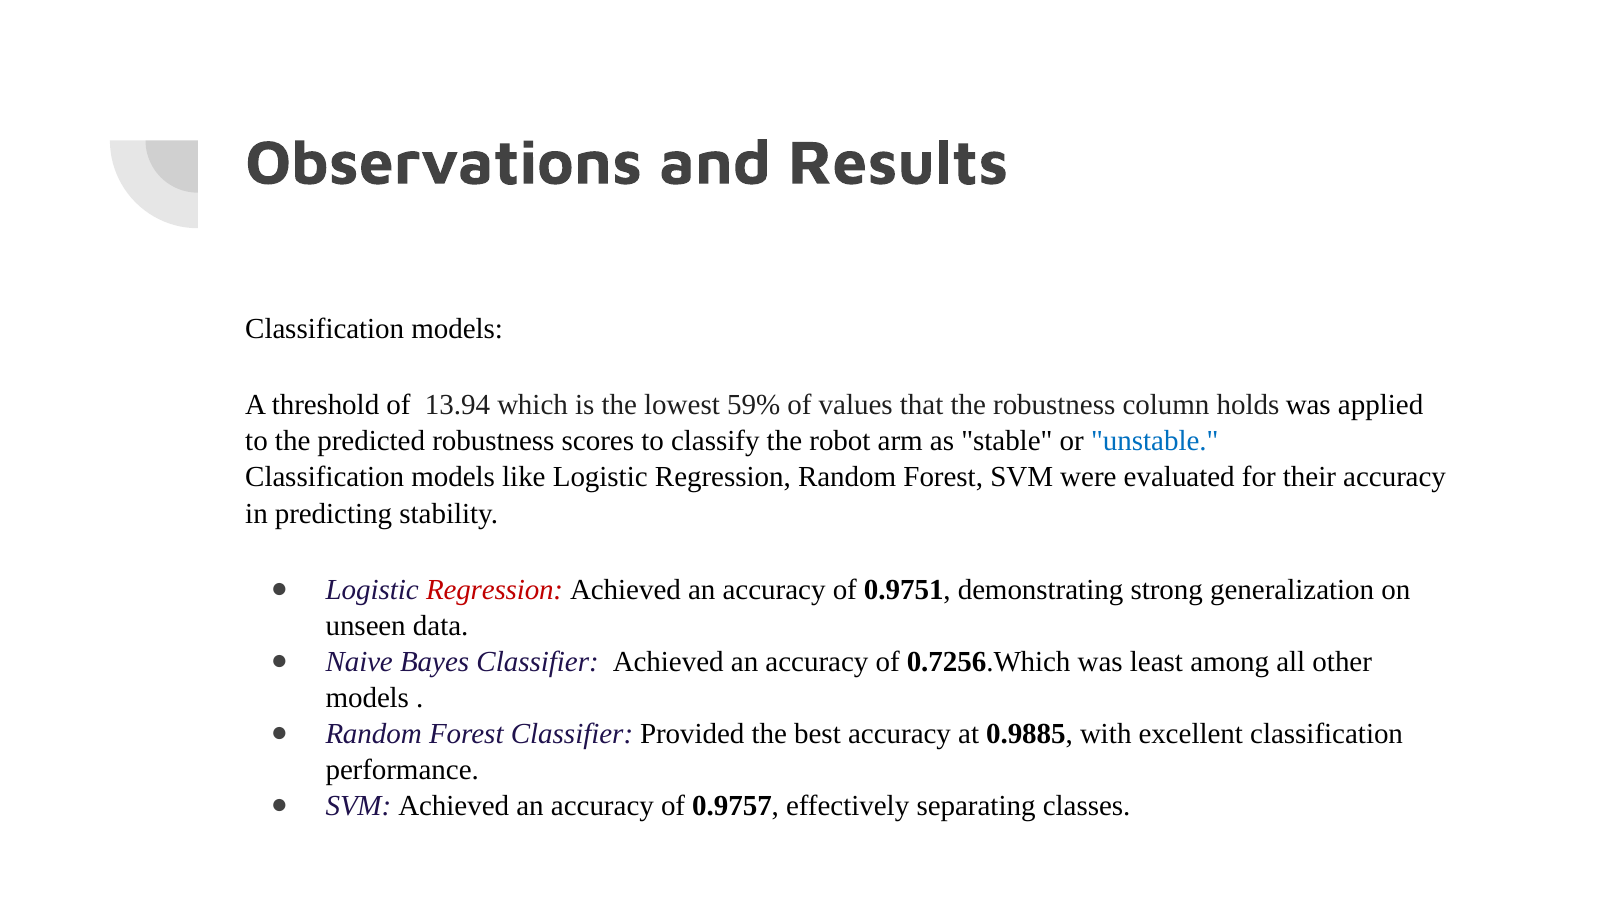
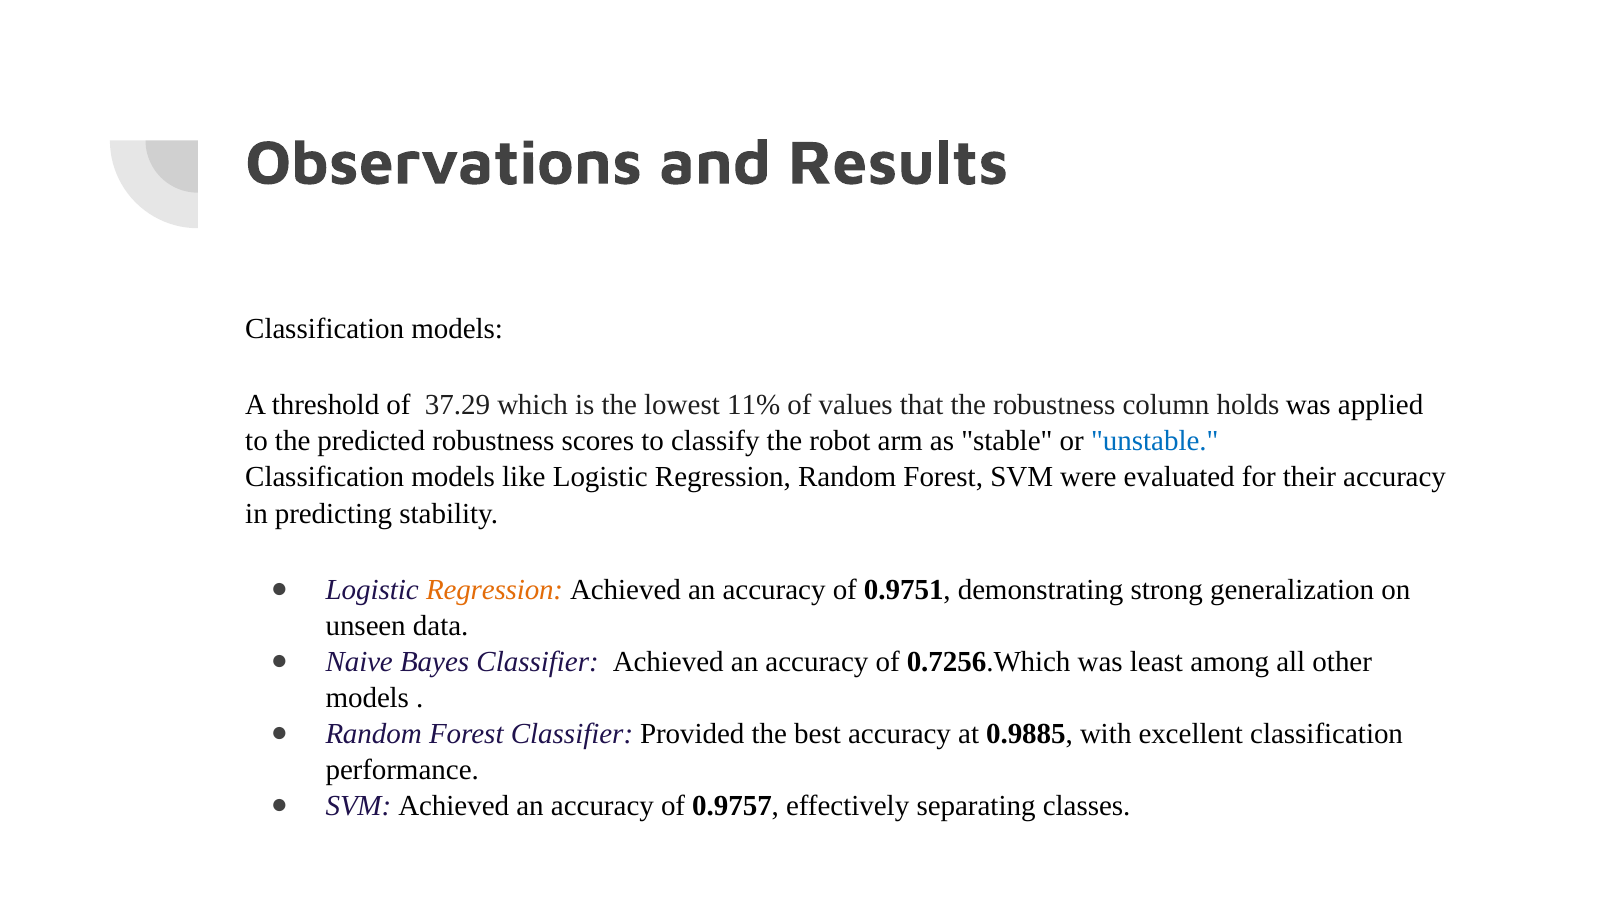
13.94: 13.94 -> 37.29
59%: 59% -> 11%
Regression at (495, 590) colour: red -> orange
